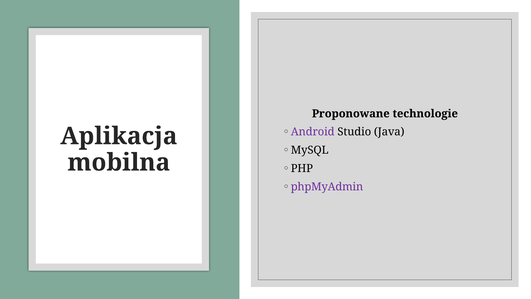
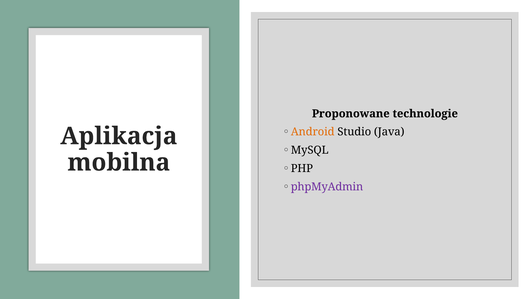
Android colour: purple -> orange
